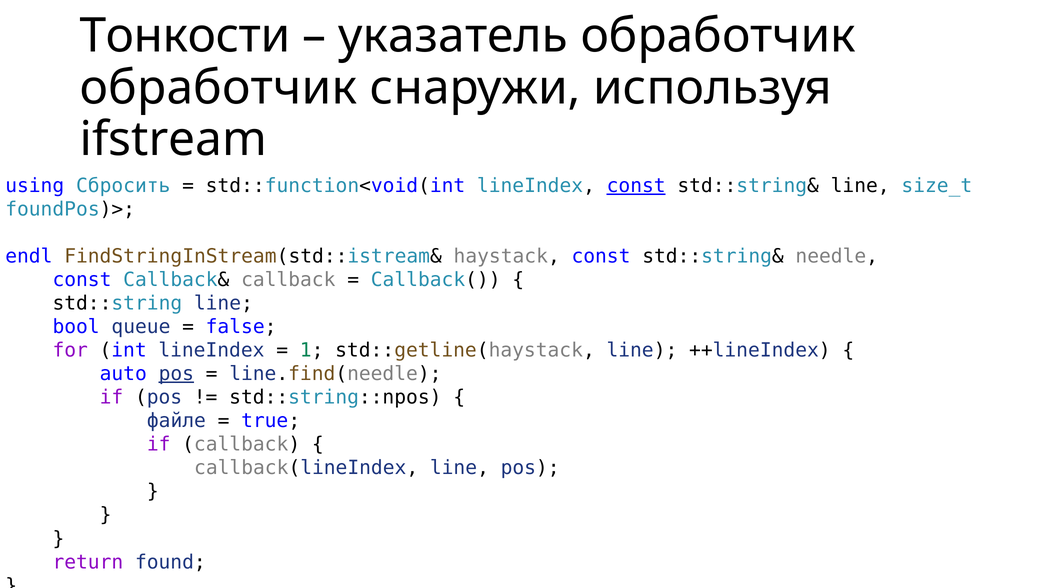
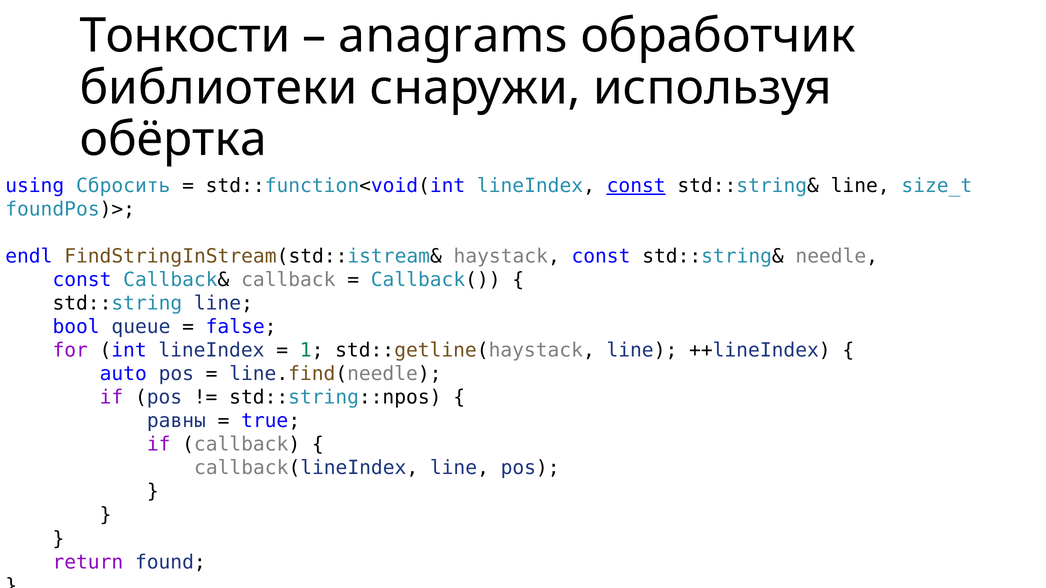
указатель: указатель -> anagrams
обработчик at (218, 88): обработчик -> библиотеки
ifstream: ifstream -> обёртка
pos at (176, 374) underline: present -> none
файле: файле -> равны
